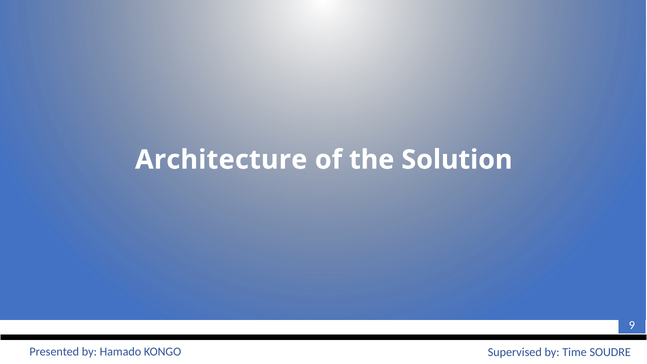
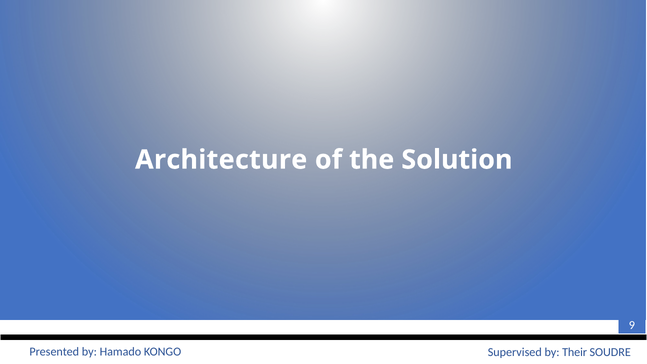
Time: Time -> Their
